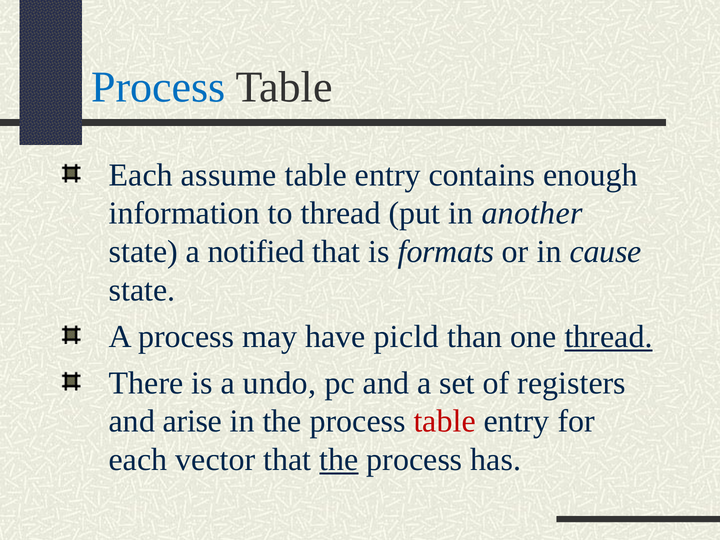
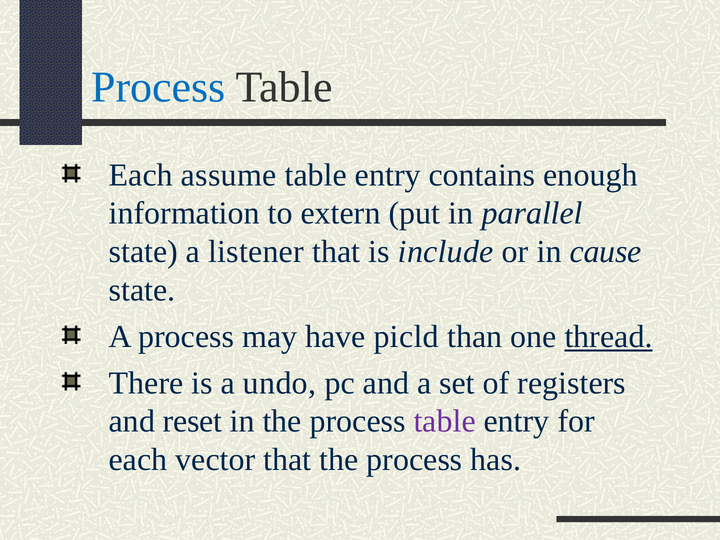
to thread: thread -> extern
another: another -> parallel
notified: notified -> listener
formats: formats -> include
arise: arise -> reset
table at (445, 421) colour: red -> purple
the at (339, 460) underline: present -> none
